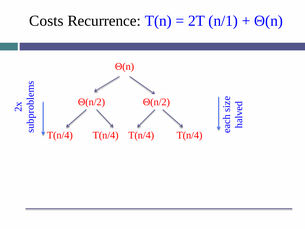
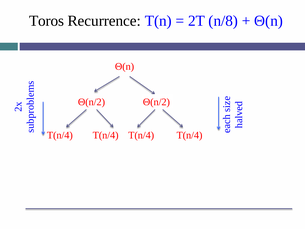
Costs: Costs -> Toros
n/1: n/1 -> n/8
